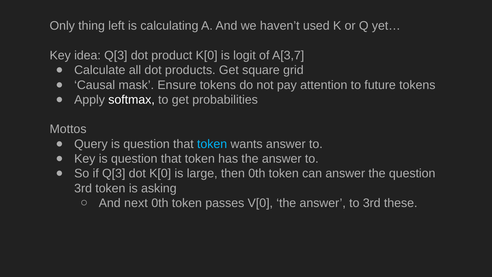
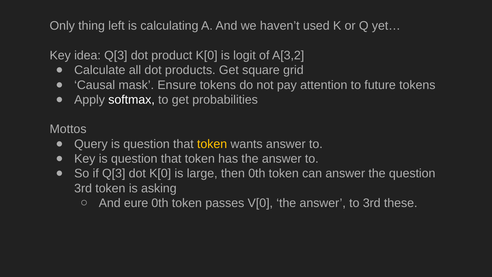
A[3,7: A[3,7 -> A[3,2
token at (212, 144) colour: light blue -> yellow
next: next -> eure
